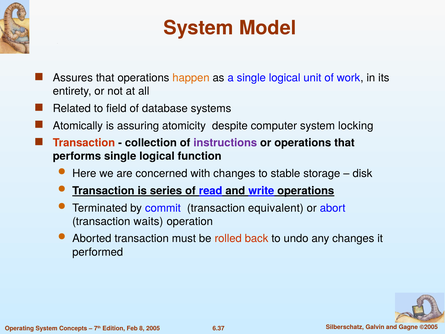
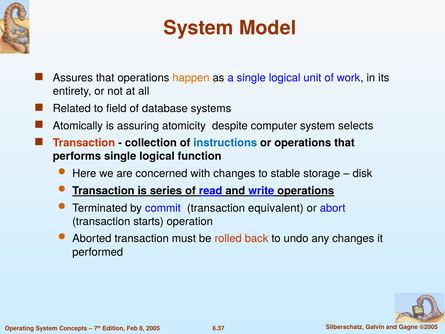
locking: locking -> selects
instructions colour: purple -> blue
waits: waits -> starts
